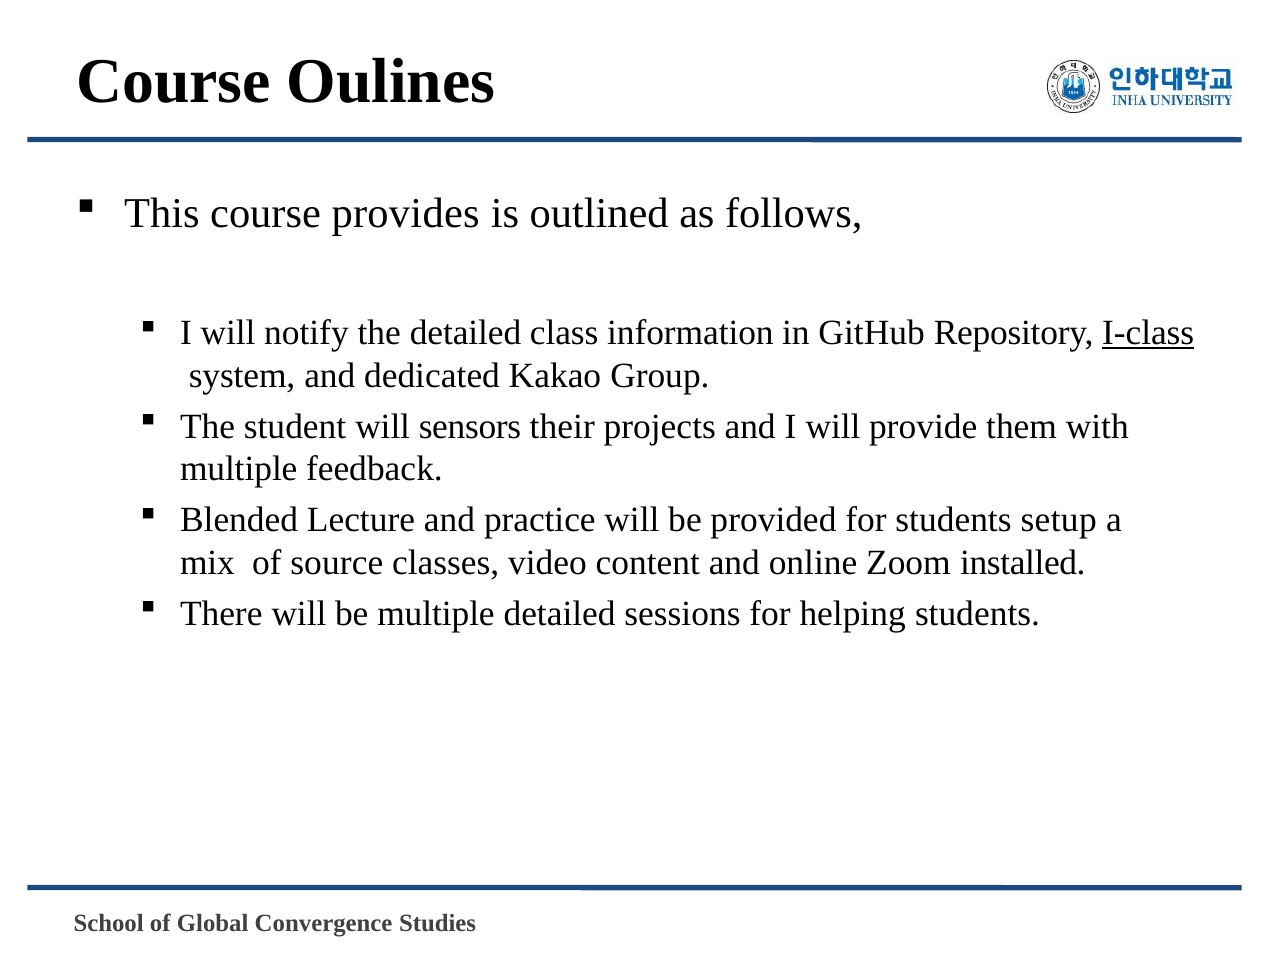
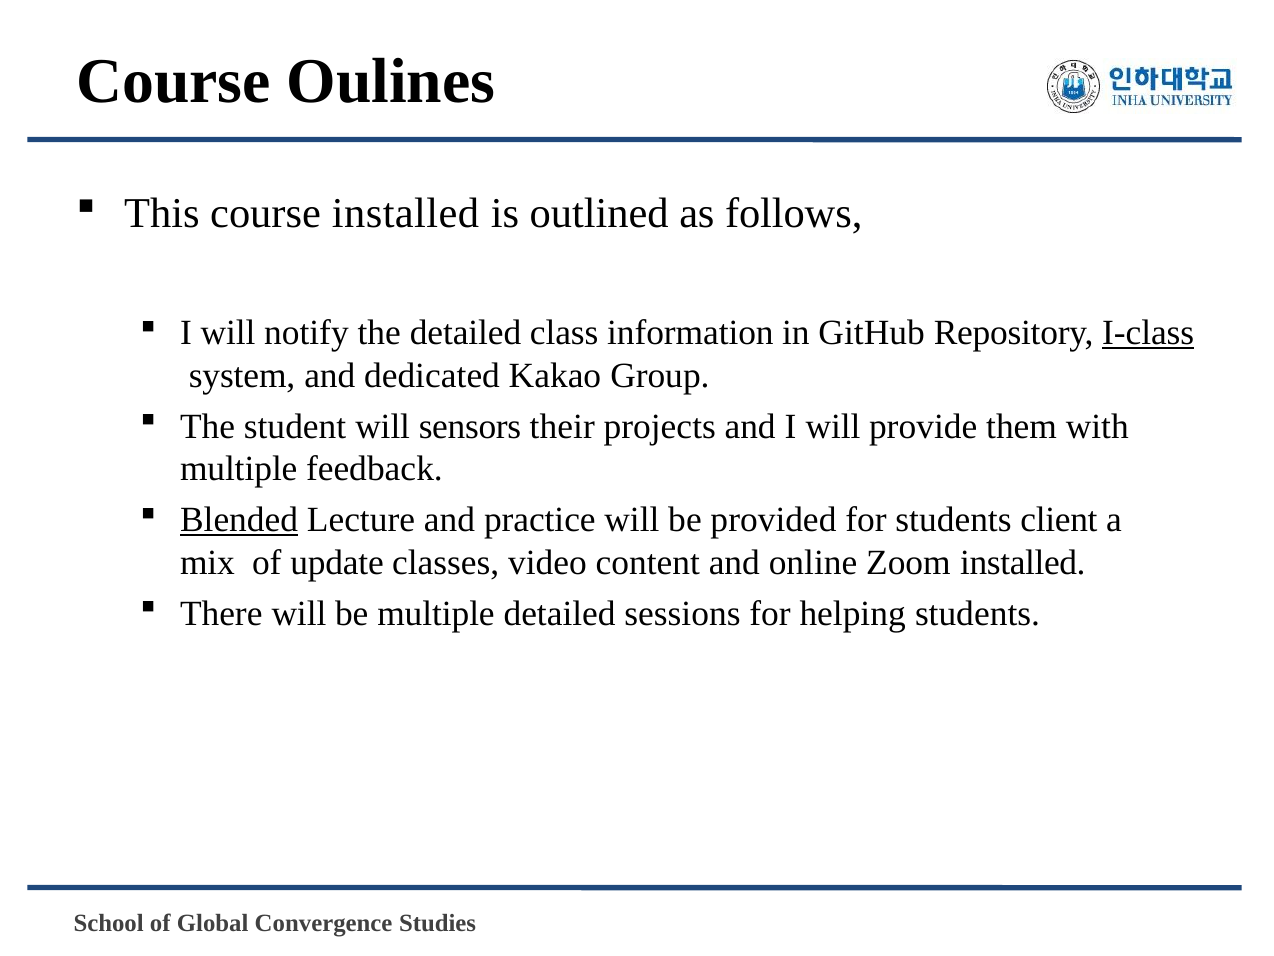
course provides: provides -> installed
Blended underline: none -> present
setup: setup -> client
source: source -> update
